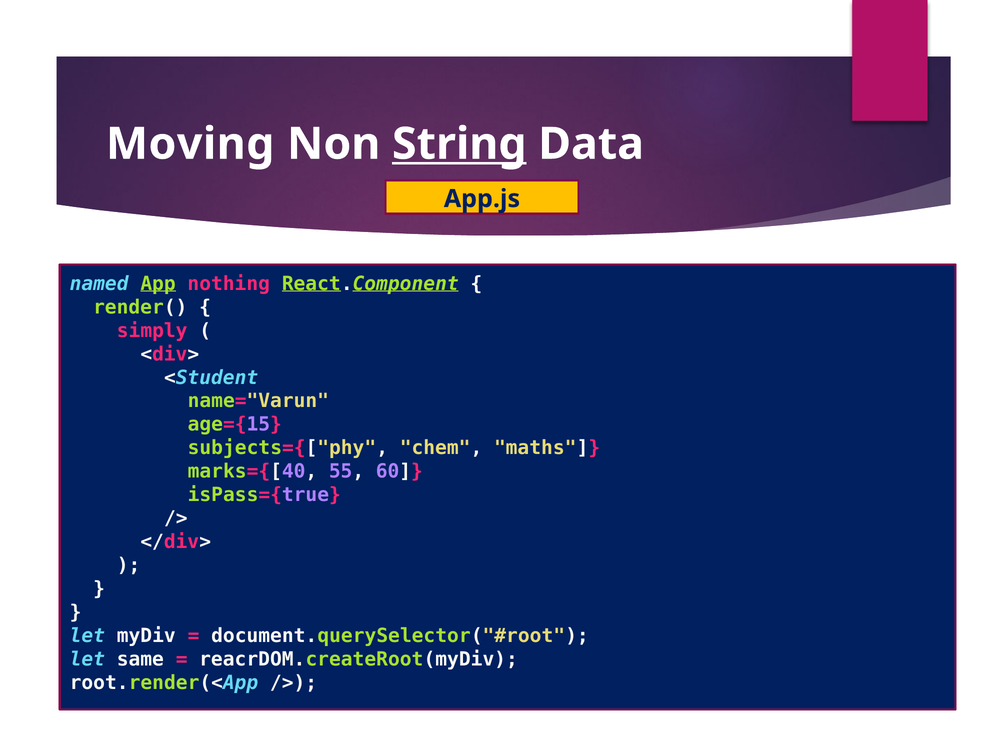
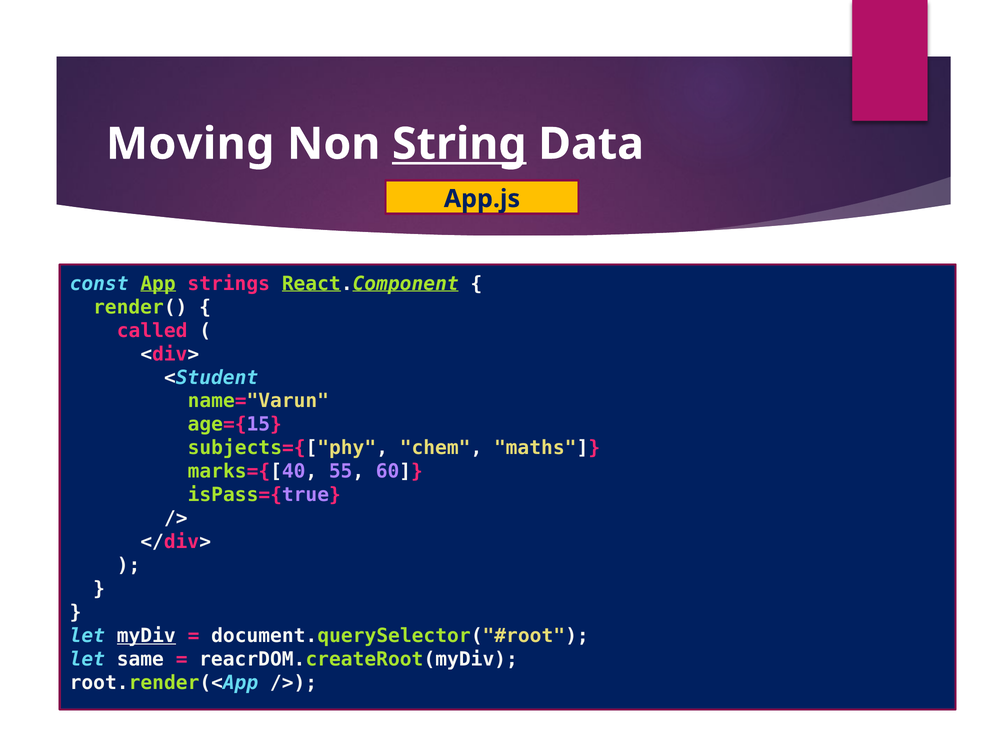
named: named -> const
nothing: nothing -> strings
simply: simply -> called
myDiv underline: none -> present
